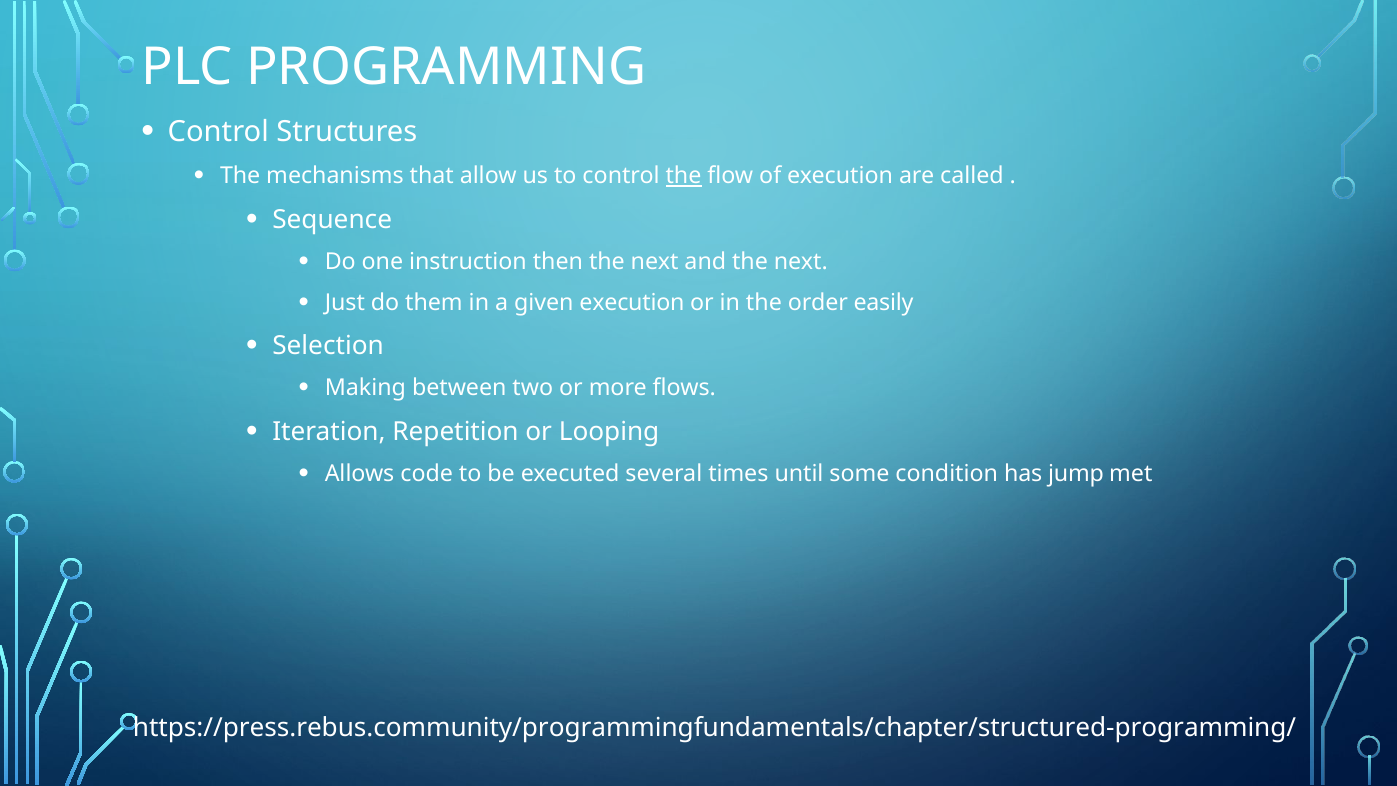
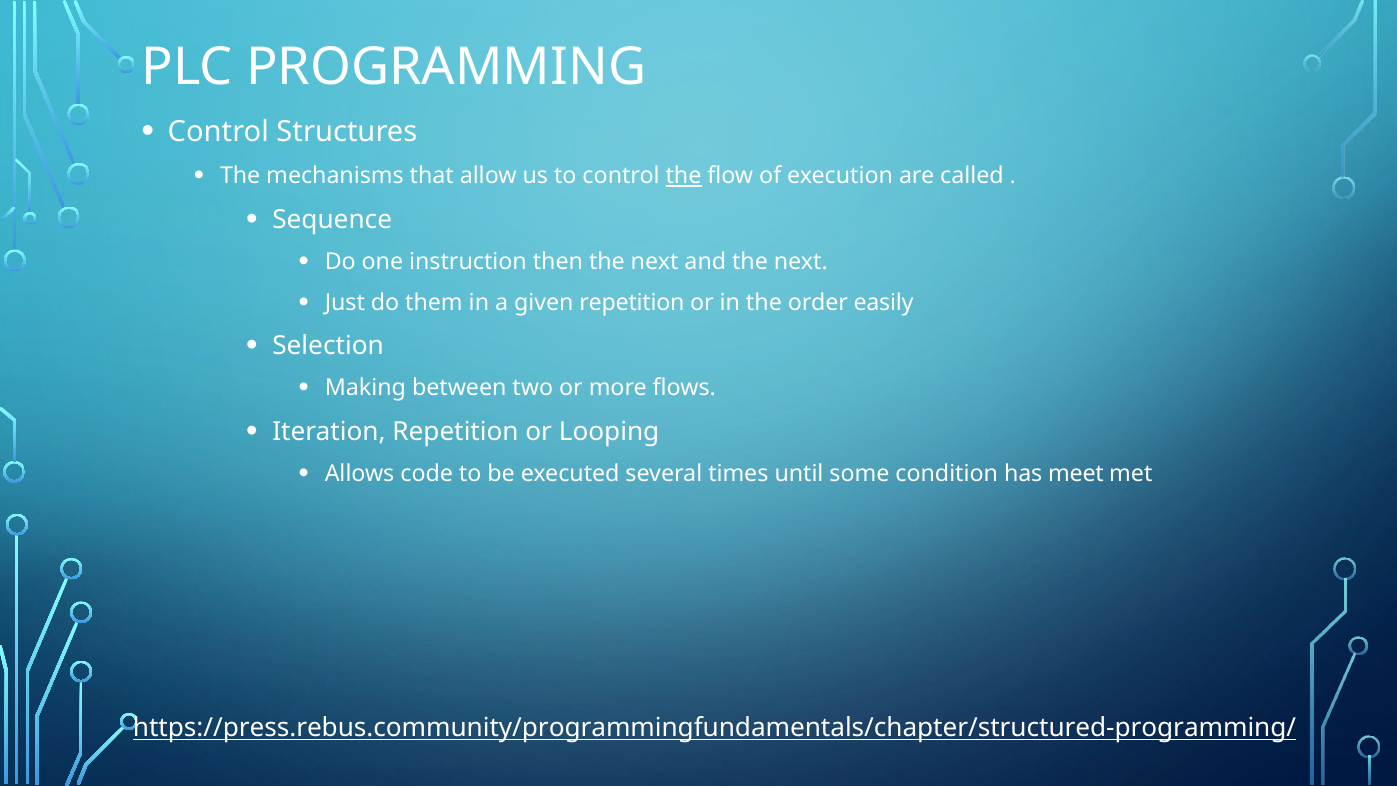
given execution: execution -> repetition
jump: jump -> meet
https://press.rebus.community/programmingfundamentals/chapter/structured-programming/ underline: none -> present
